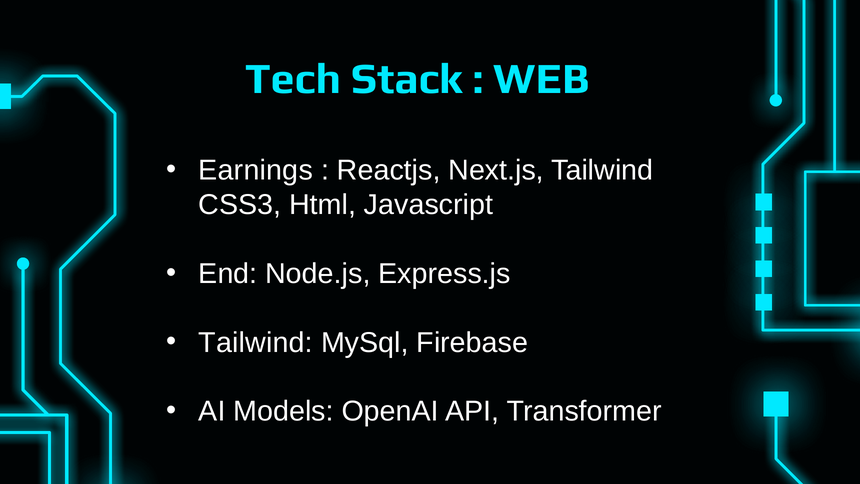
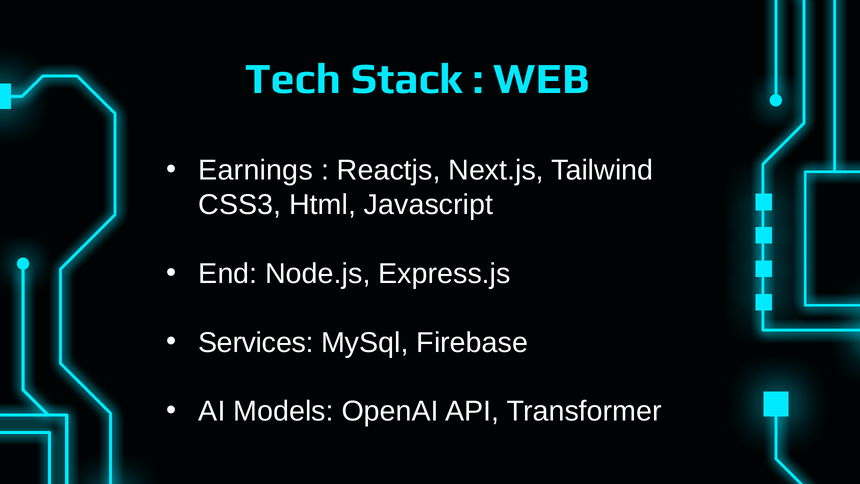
Tailwind at (256, 342): Tailwind -> Services
